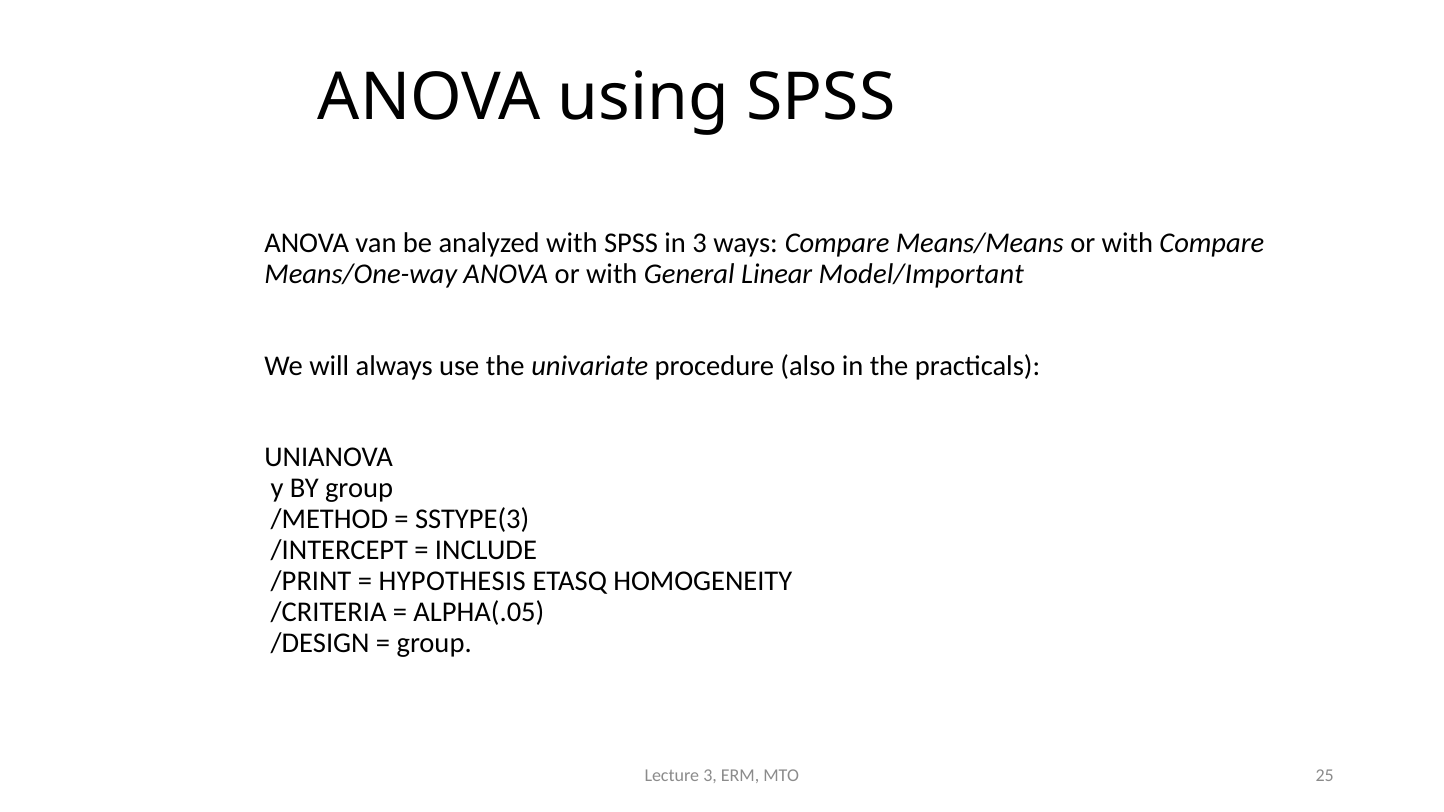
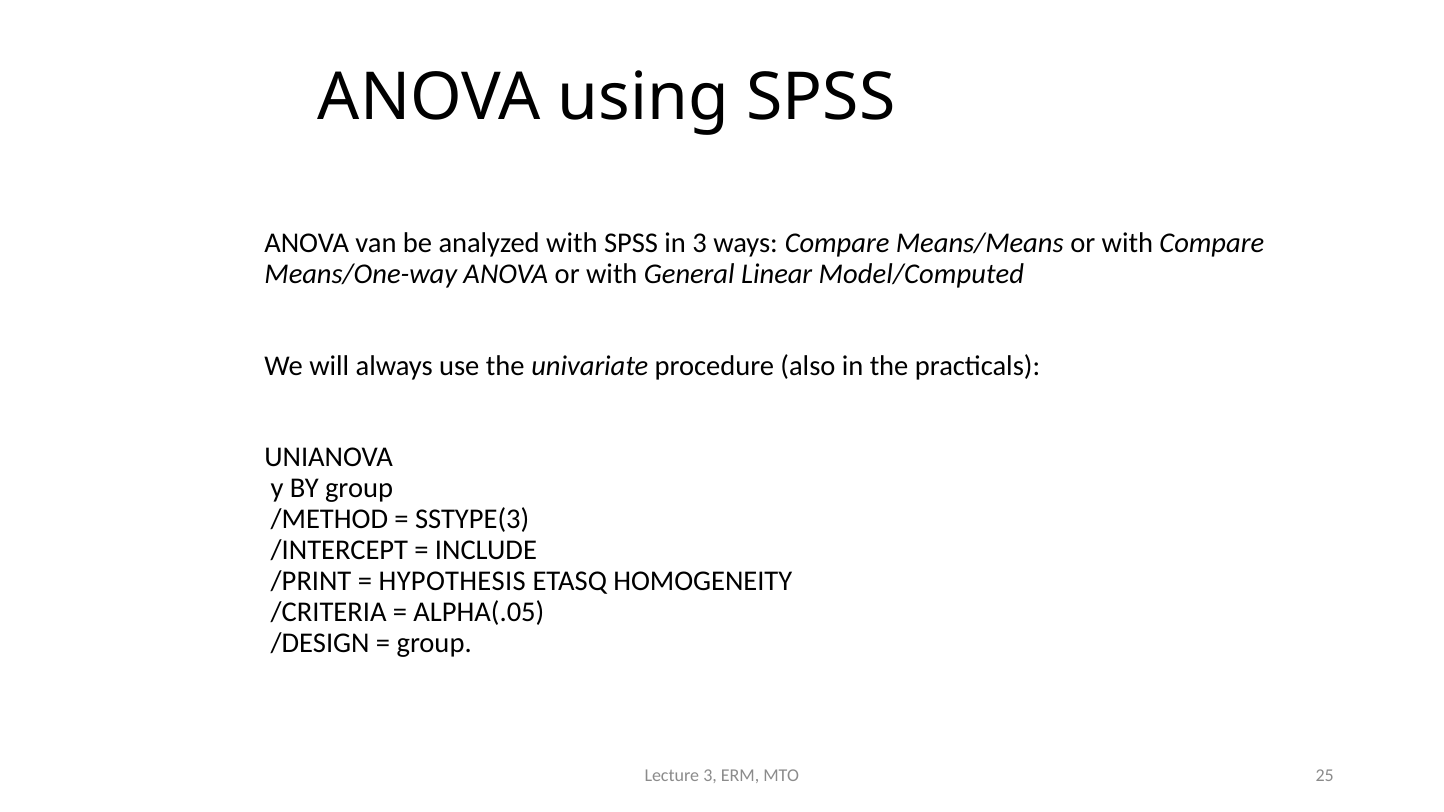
Model/Important: Model/Important -> Model/Computed
